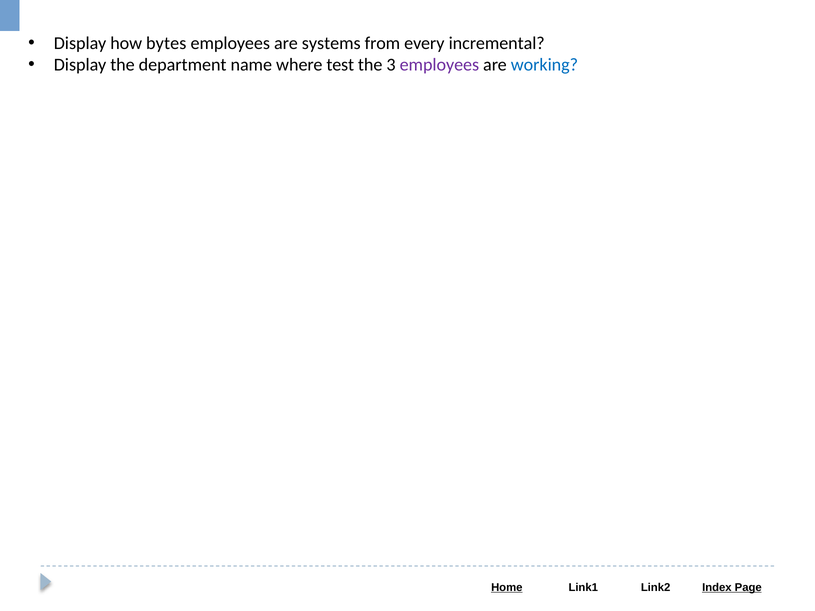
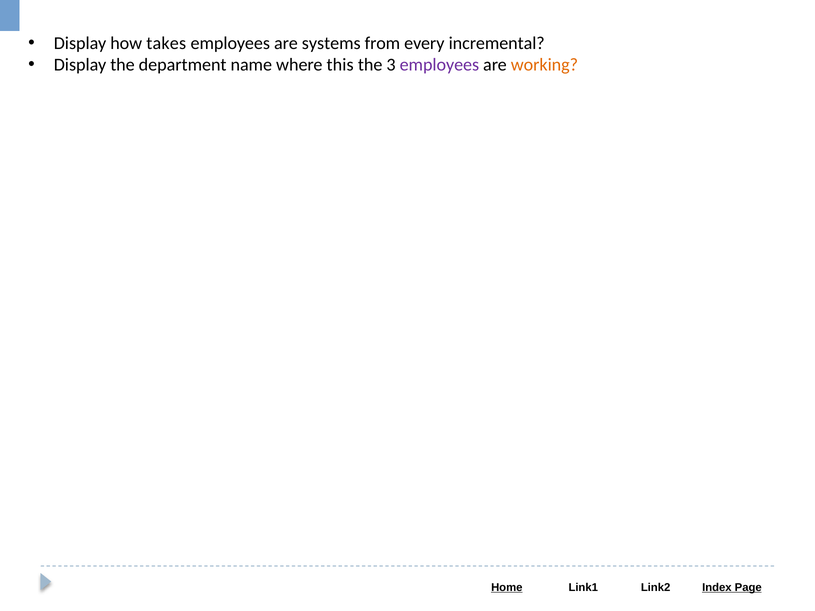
bytes: bytes -> takes
test: test -> this
working colour: blue -> orange
